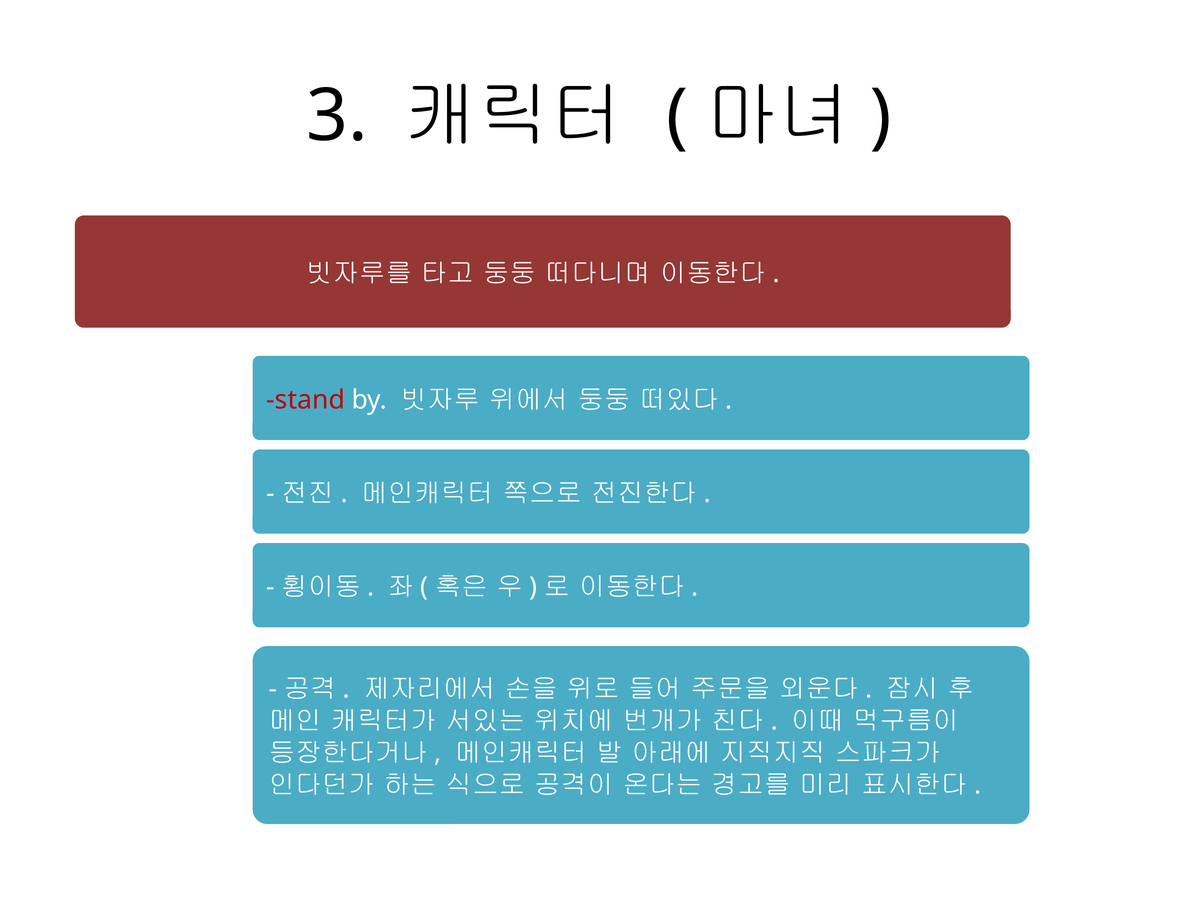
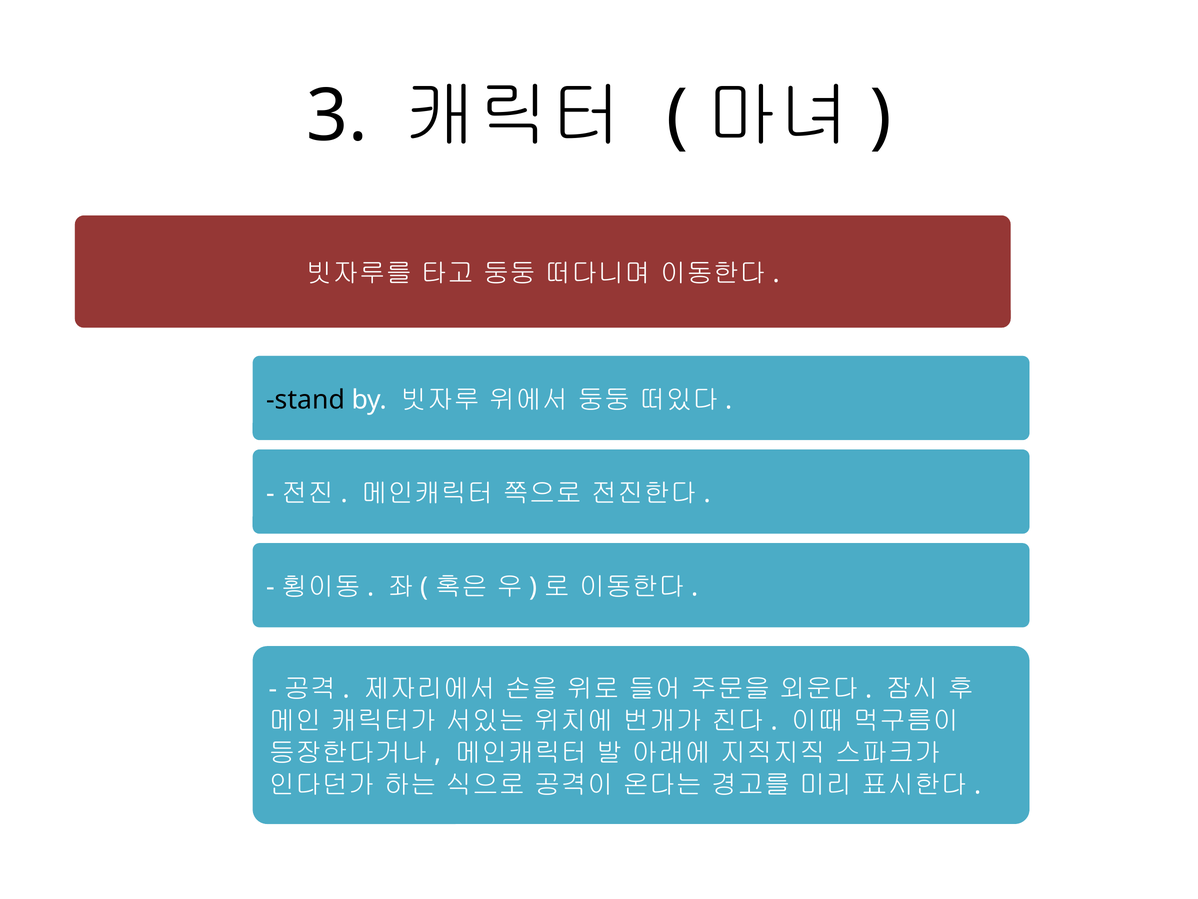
stand colour: red -> black
